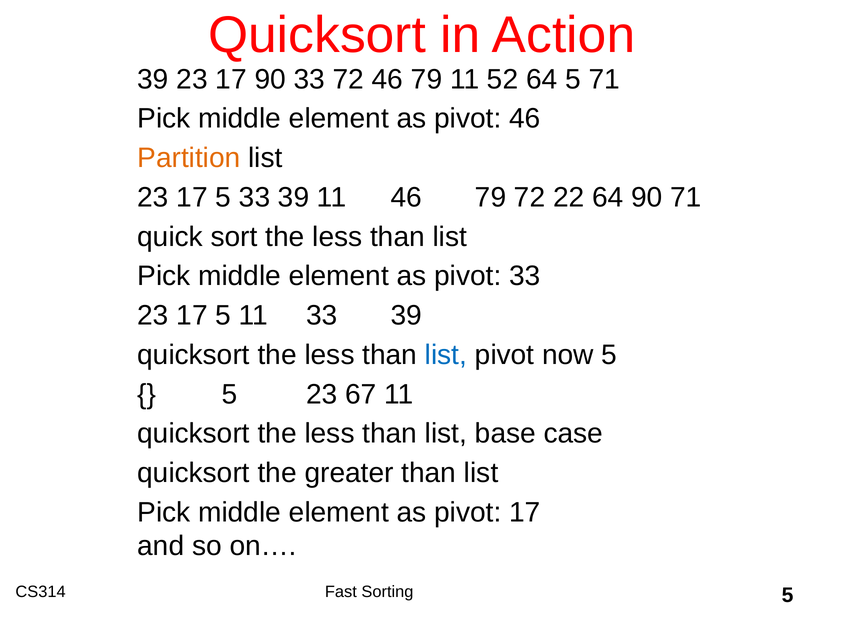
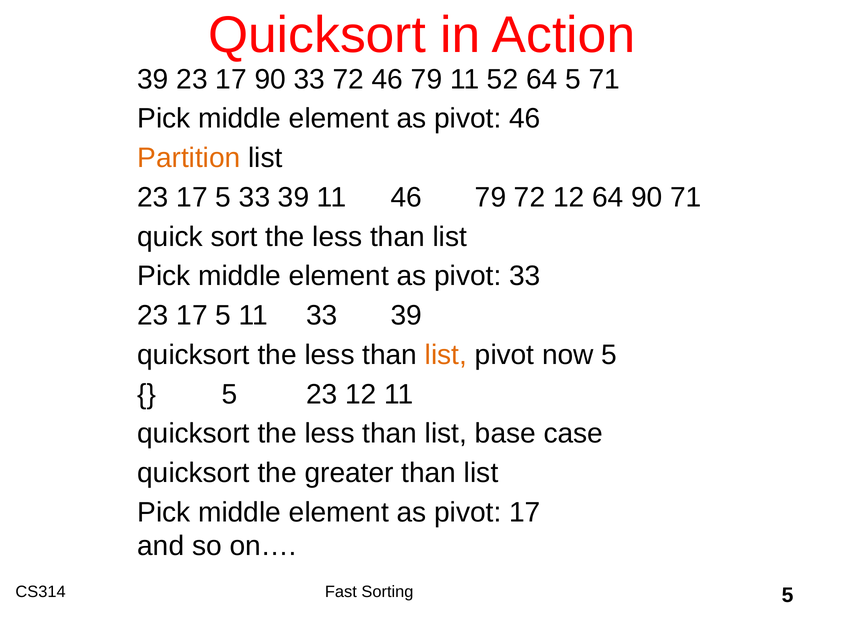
72 22: 22 -> 12
list at (446, 355) colour: blue -> orange
23 67: 67 -> 12
